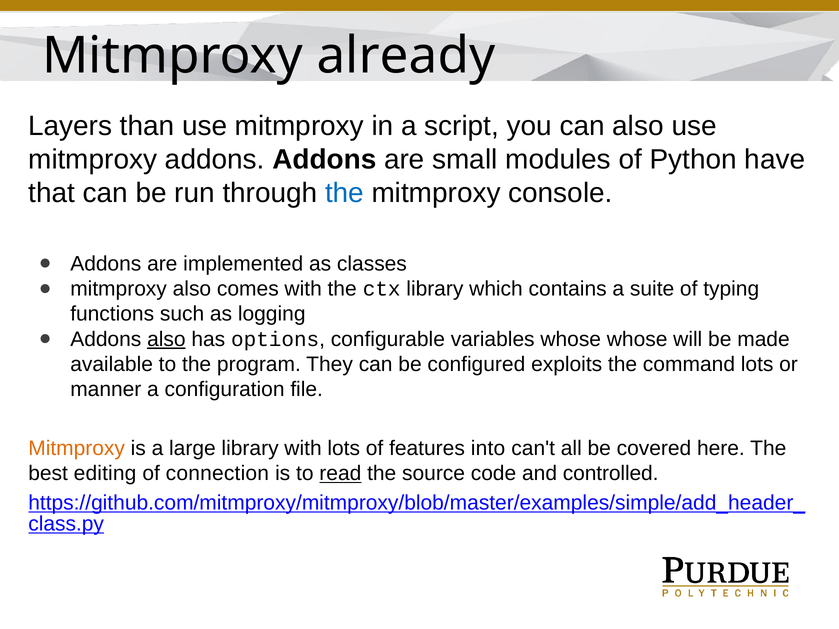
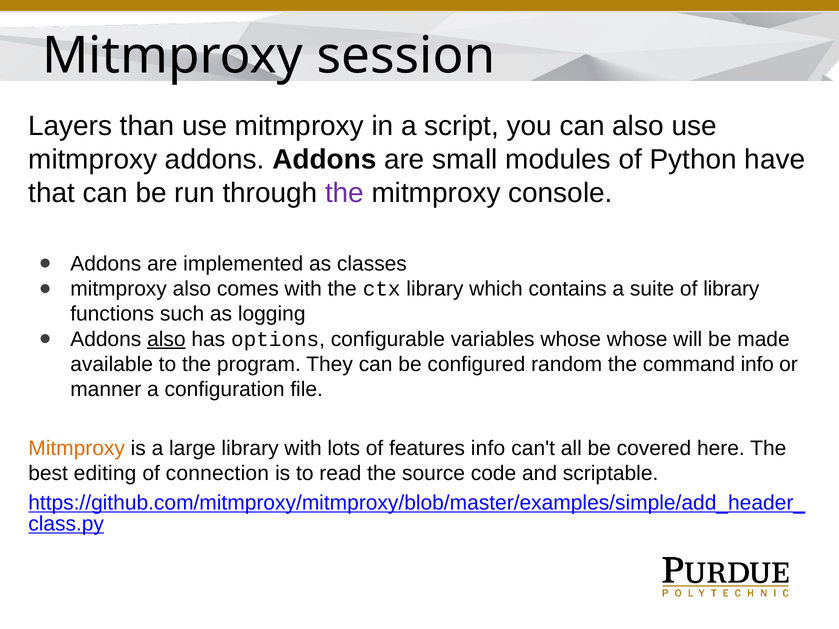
already: already -> session
the at (345, 193) colour: blue -> purple
of typing: typing -> library
exploits: exploits -> random
command lots: lots -> info
features into: into -> info
read underline: present -> none
controlled: controlled -> scriptable
